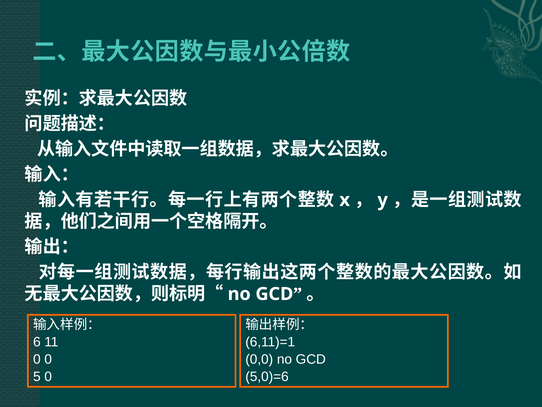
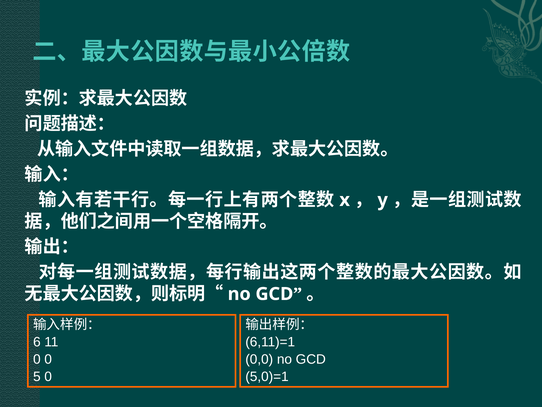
5,0)=6: 5,0)=6 -> 5,0)=1
